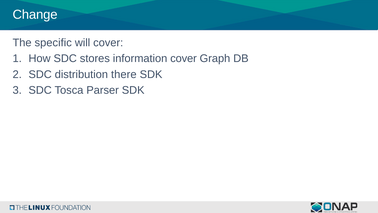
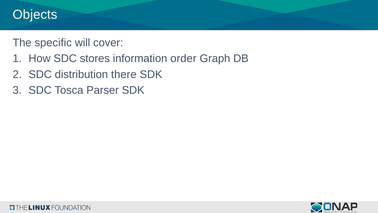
Change: Change -> Objects
information cover: cover -> order
